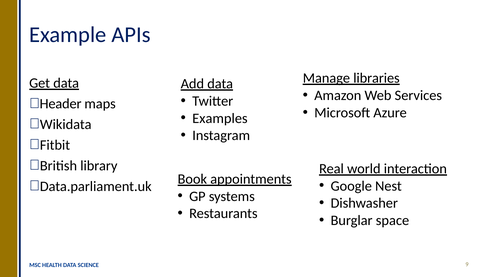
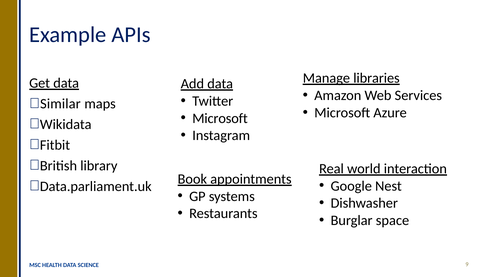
Header: Header -> Similar
Examples at (220, 118): Examples -> Microsoft
